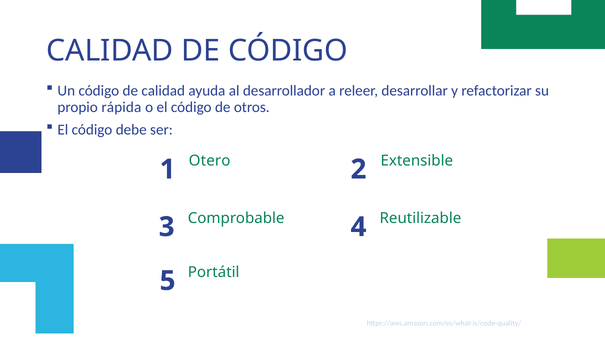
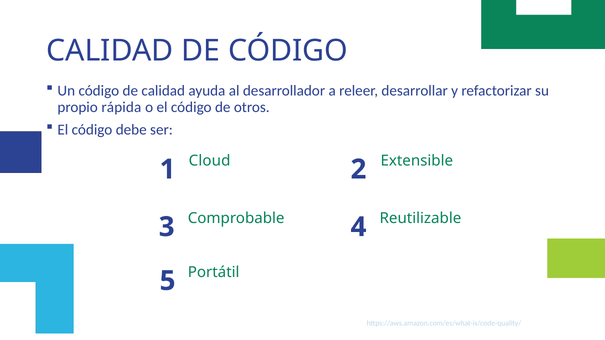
Otero: Otero -> Cloud
